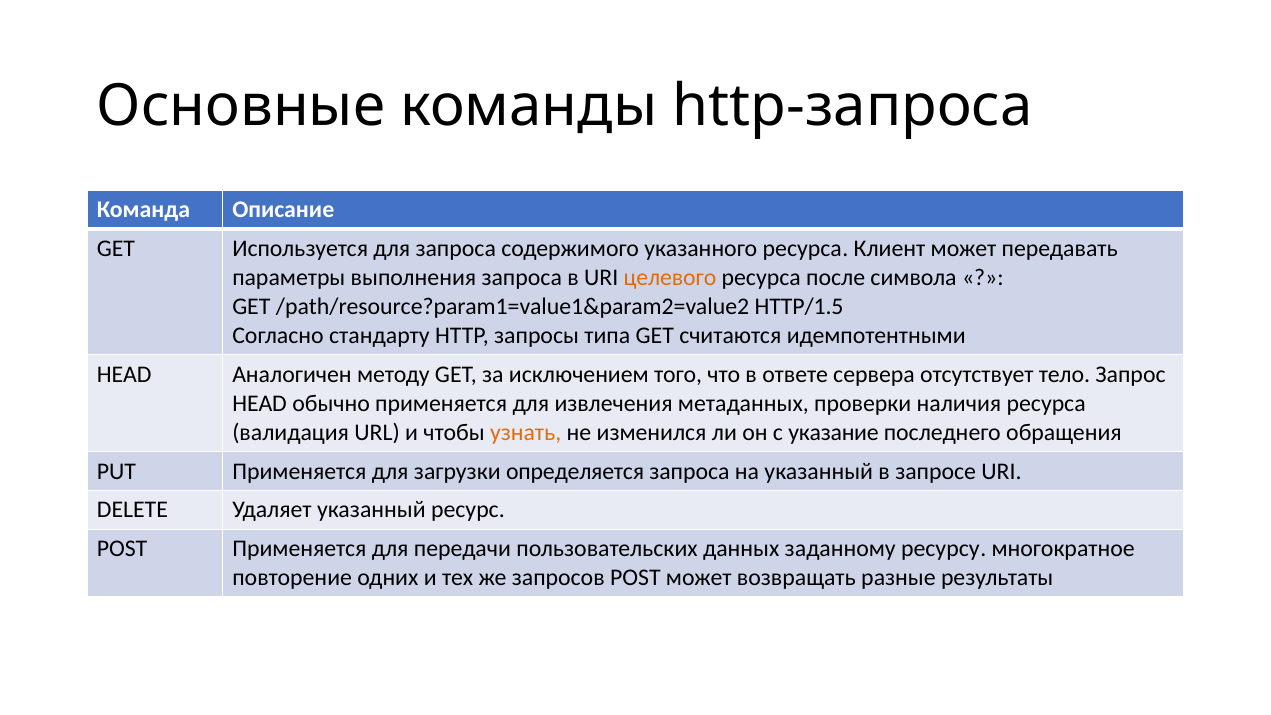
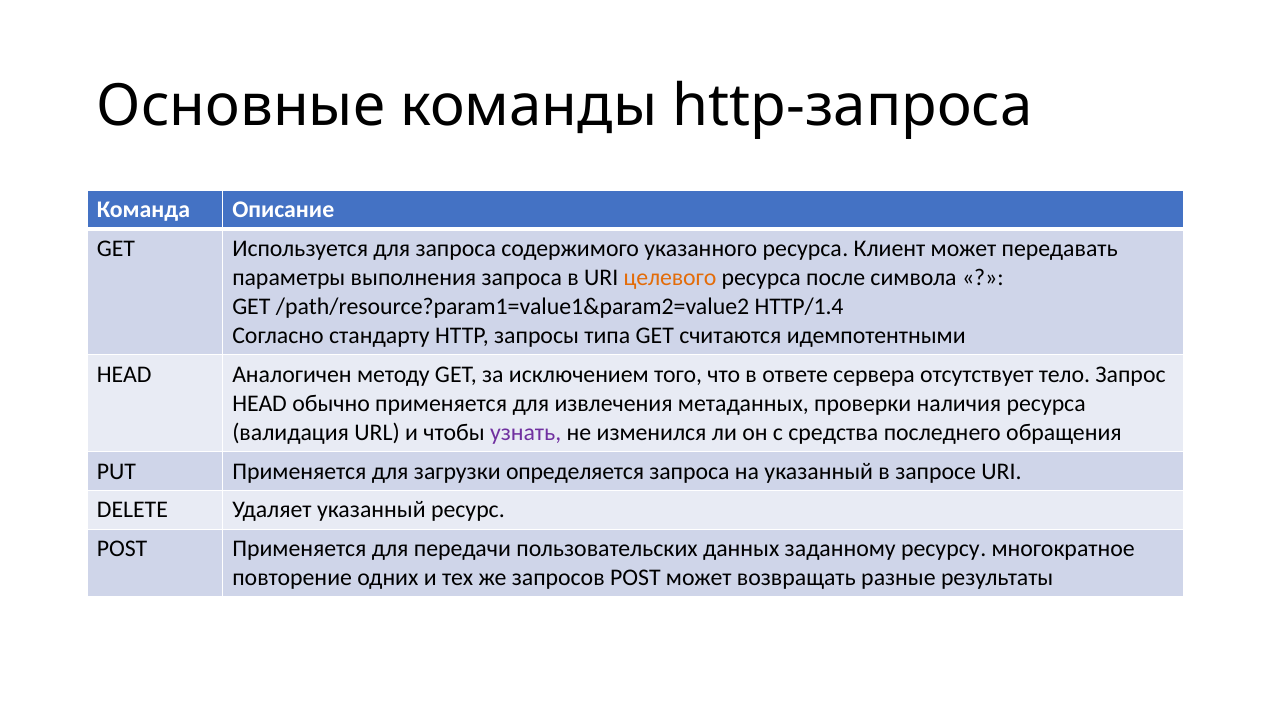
HTTP/1.5: HTTP/1.5 -> HTTP/1.4
узнать colour: orange -> purple
указание: указание -> средства
